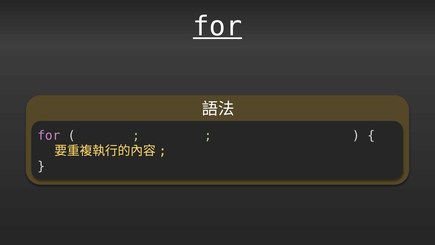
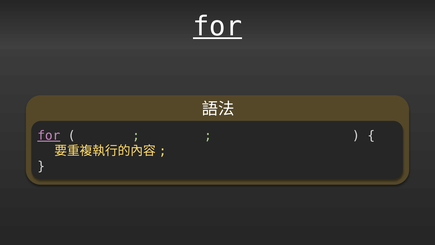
for at (49, 136) underline: none -> present
